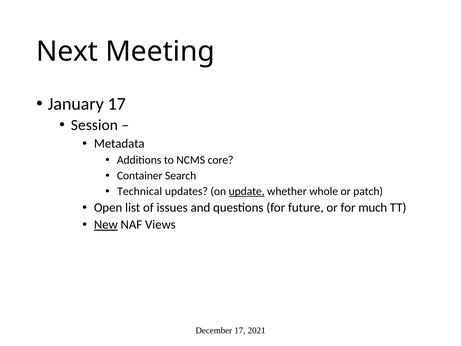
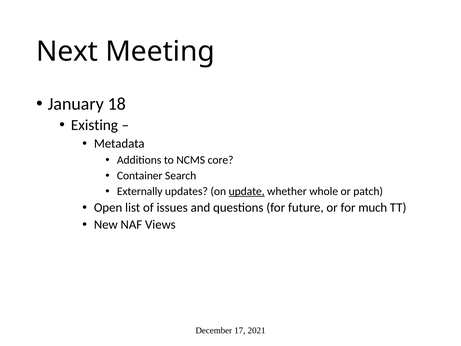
January 17: 17 -> 18
Session: Session -> Existing
Technical: Technical -> Externally
New underline: present -> none
